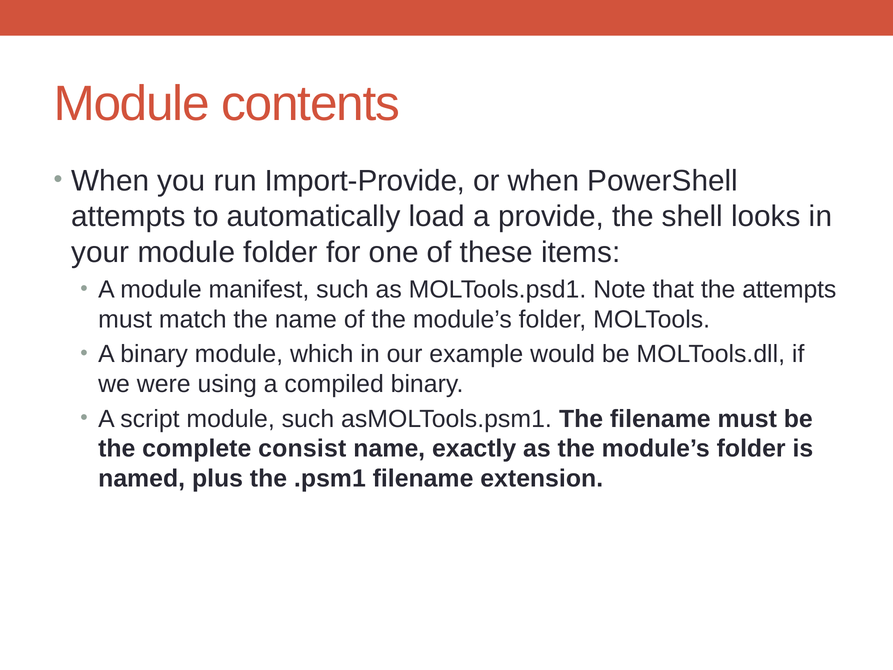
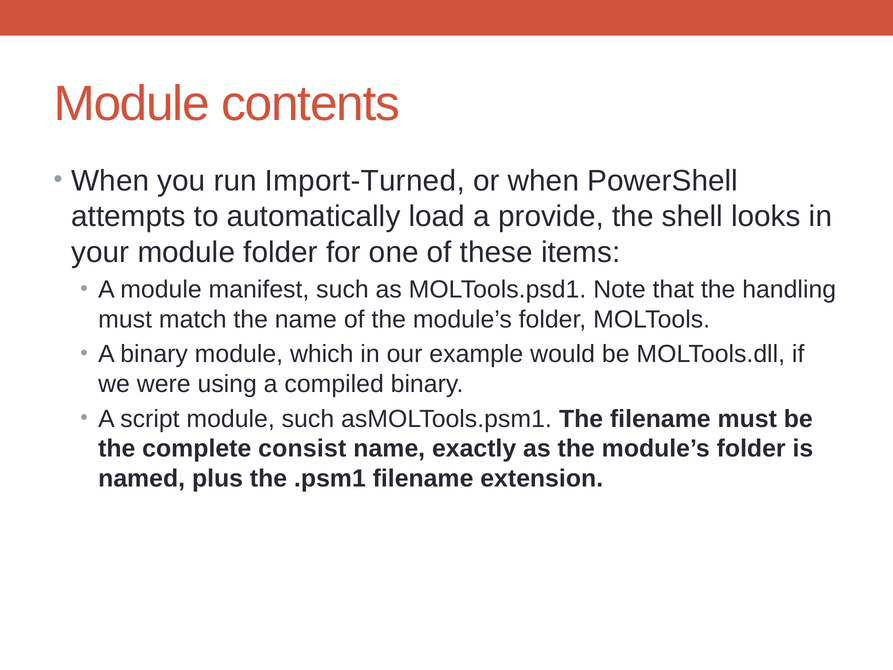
Import-Provide: Import-Provide -> Import-Turned
the attempts: attempts -> handling
